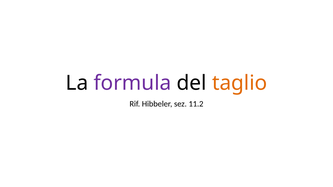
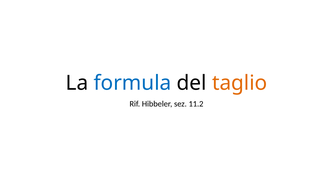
formula colour: purple -> blue
